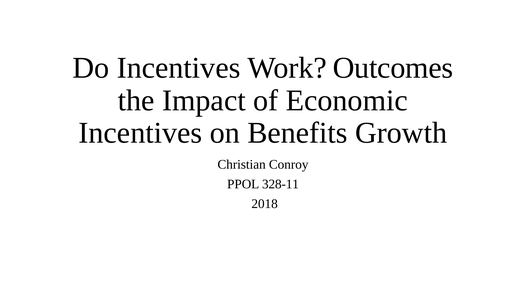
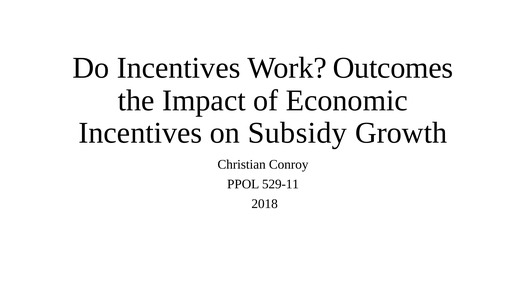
Benefits: Benefits -> Subsidy
328-11: 328-11 -> 529-11
